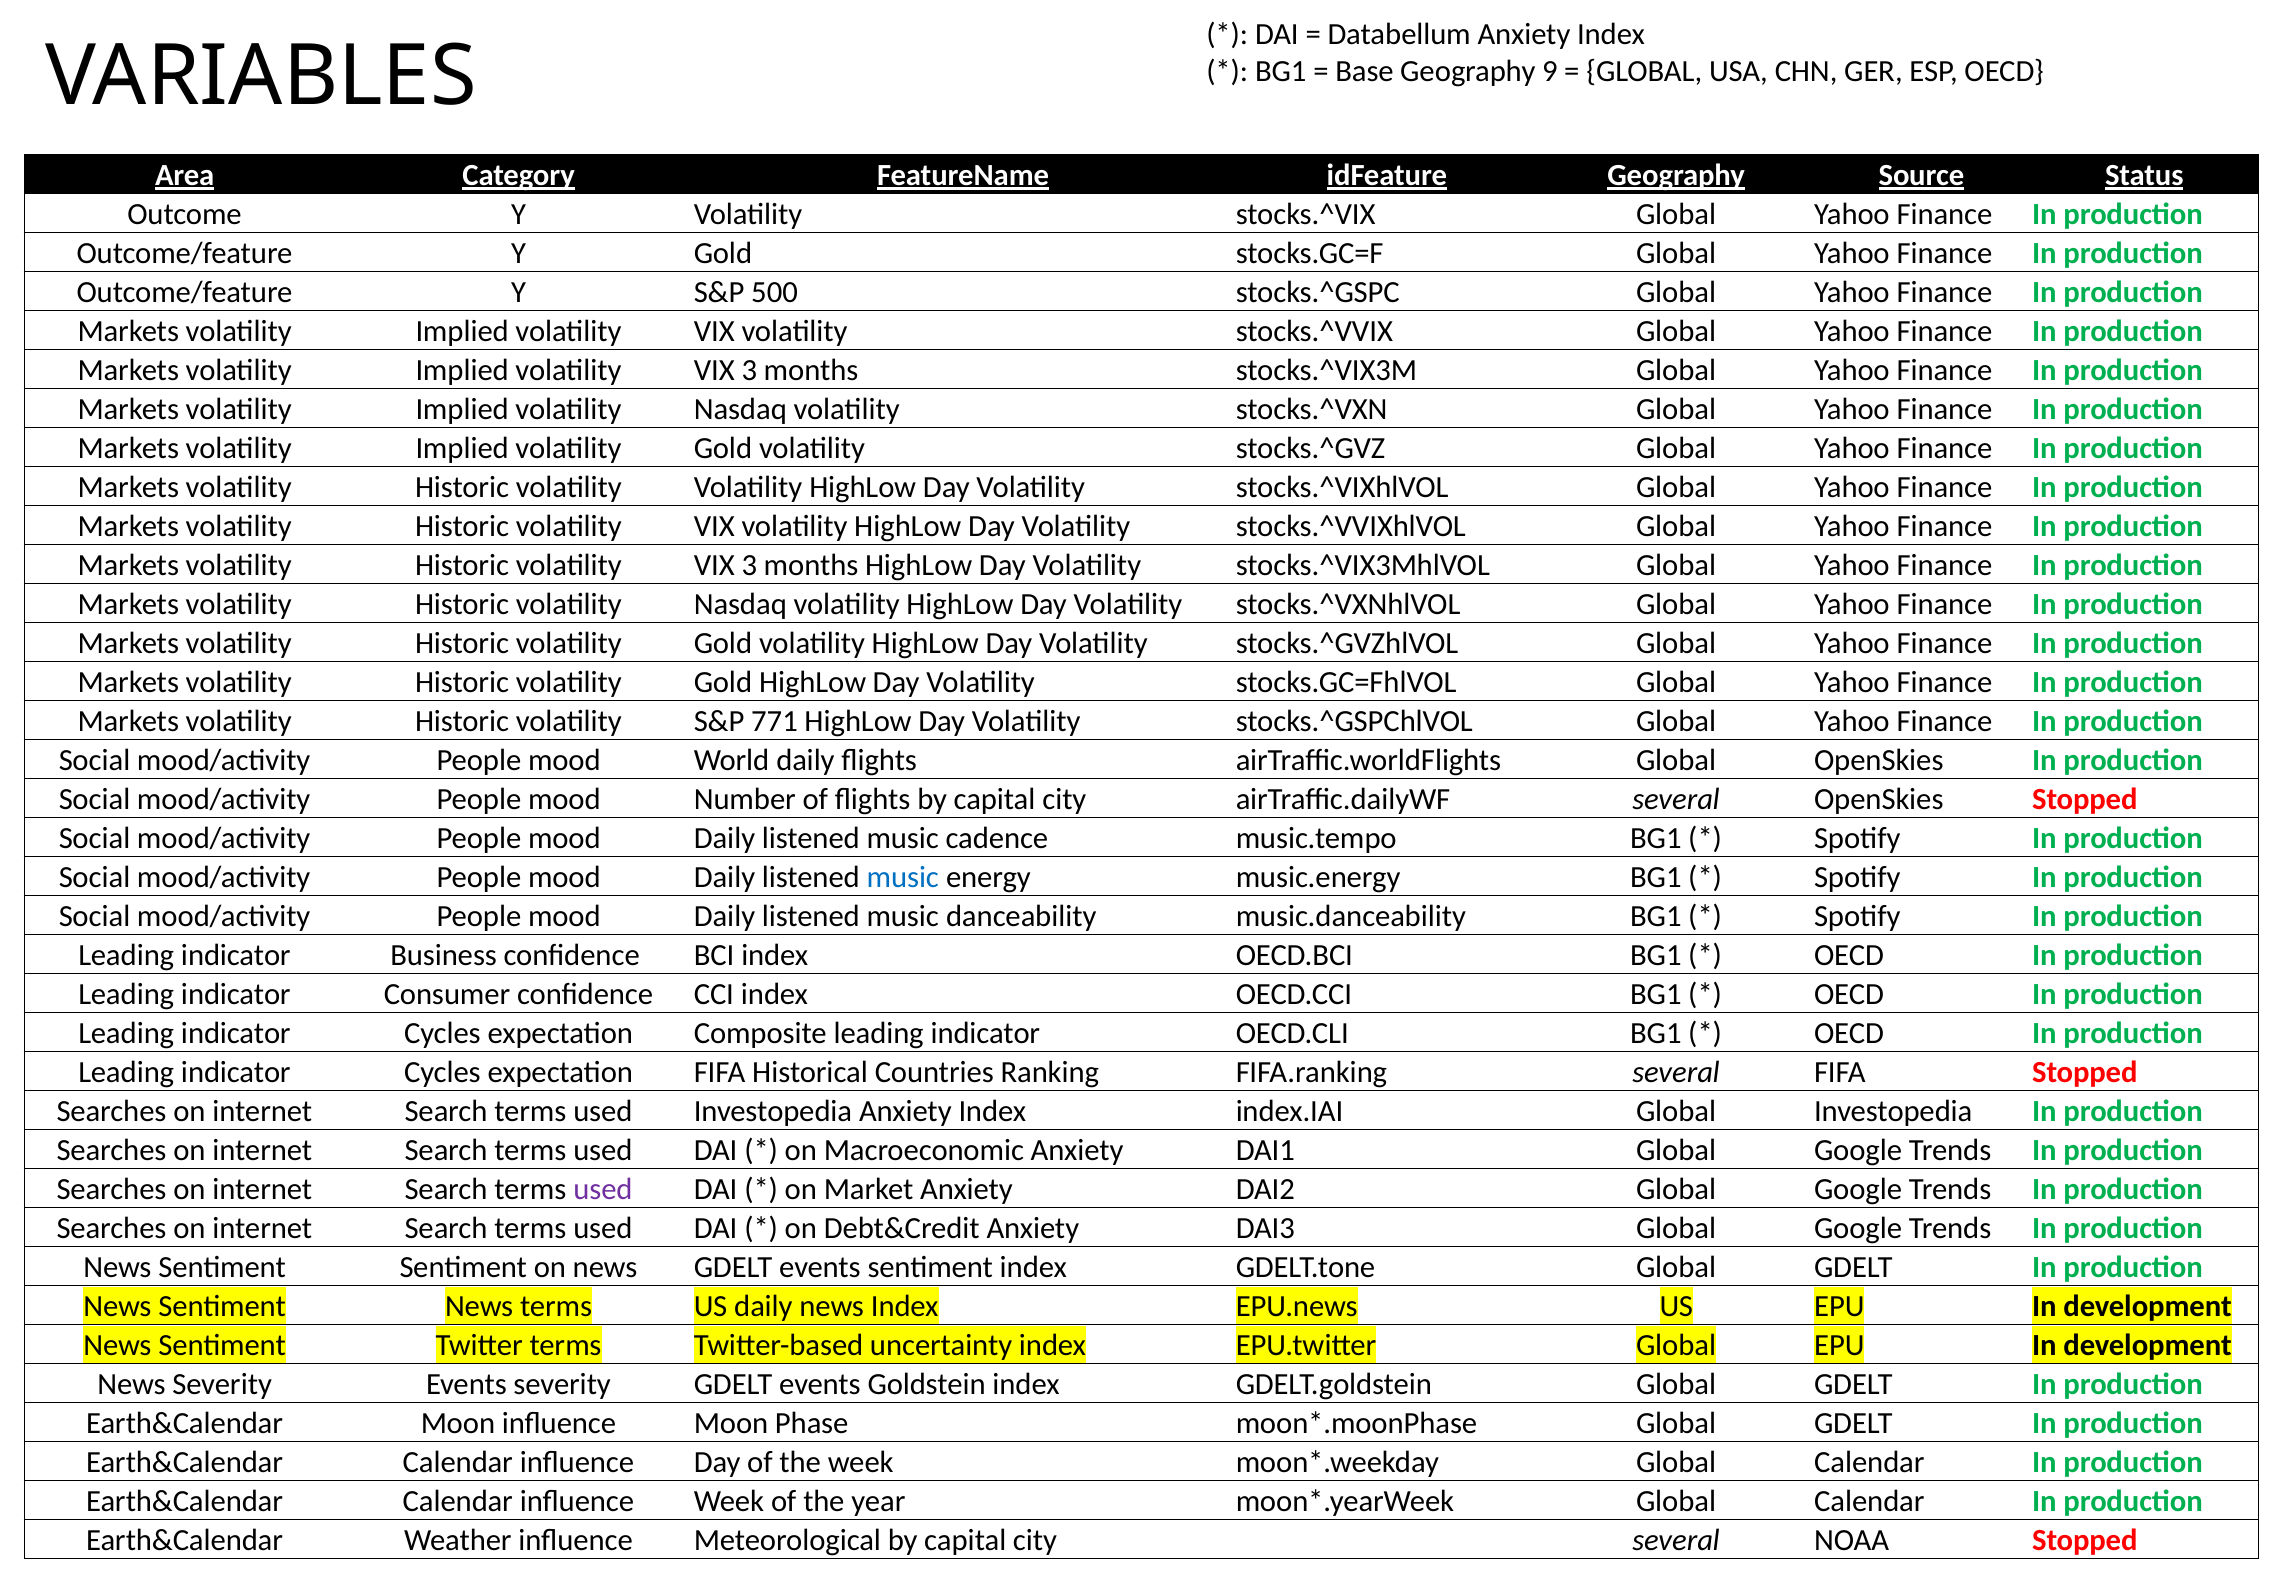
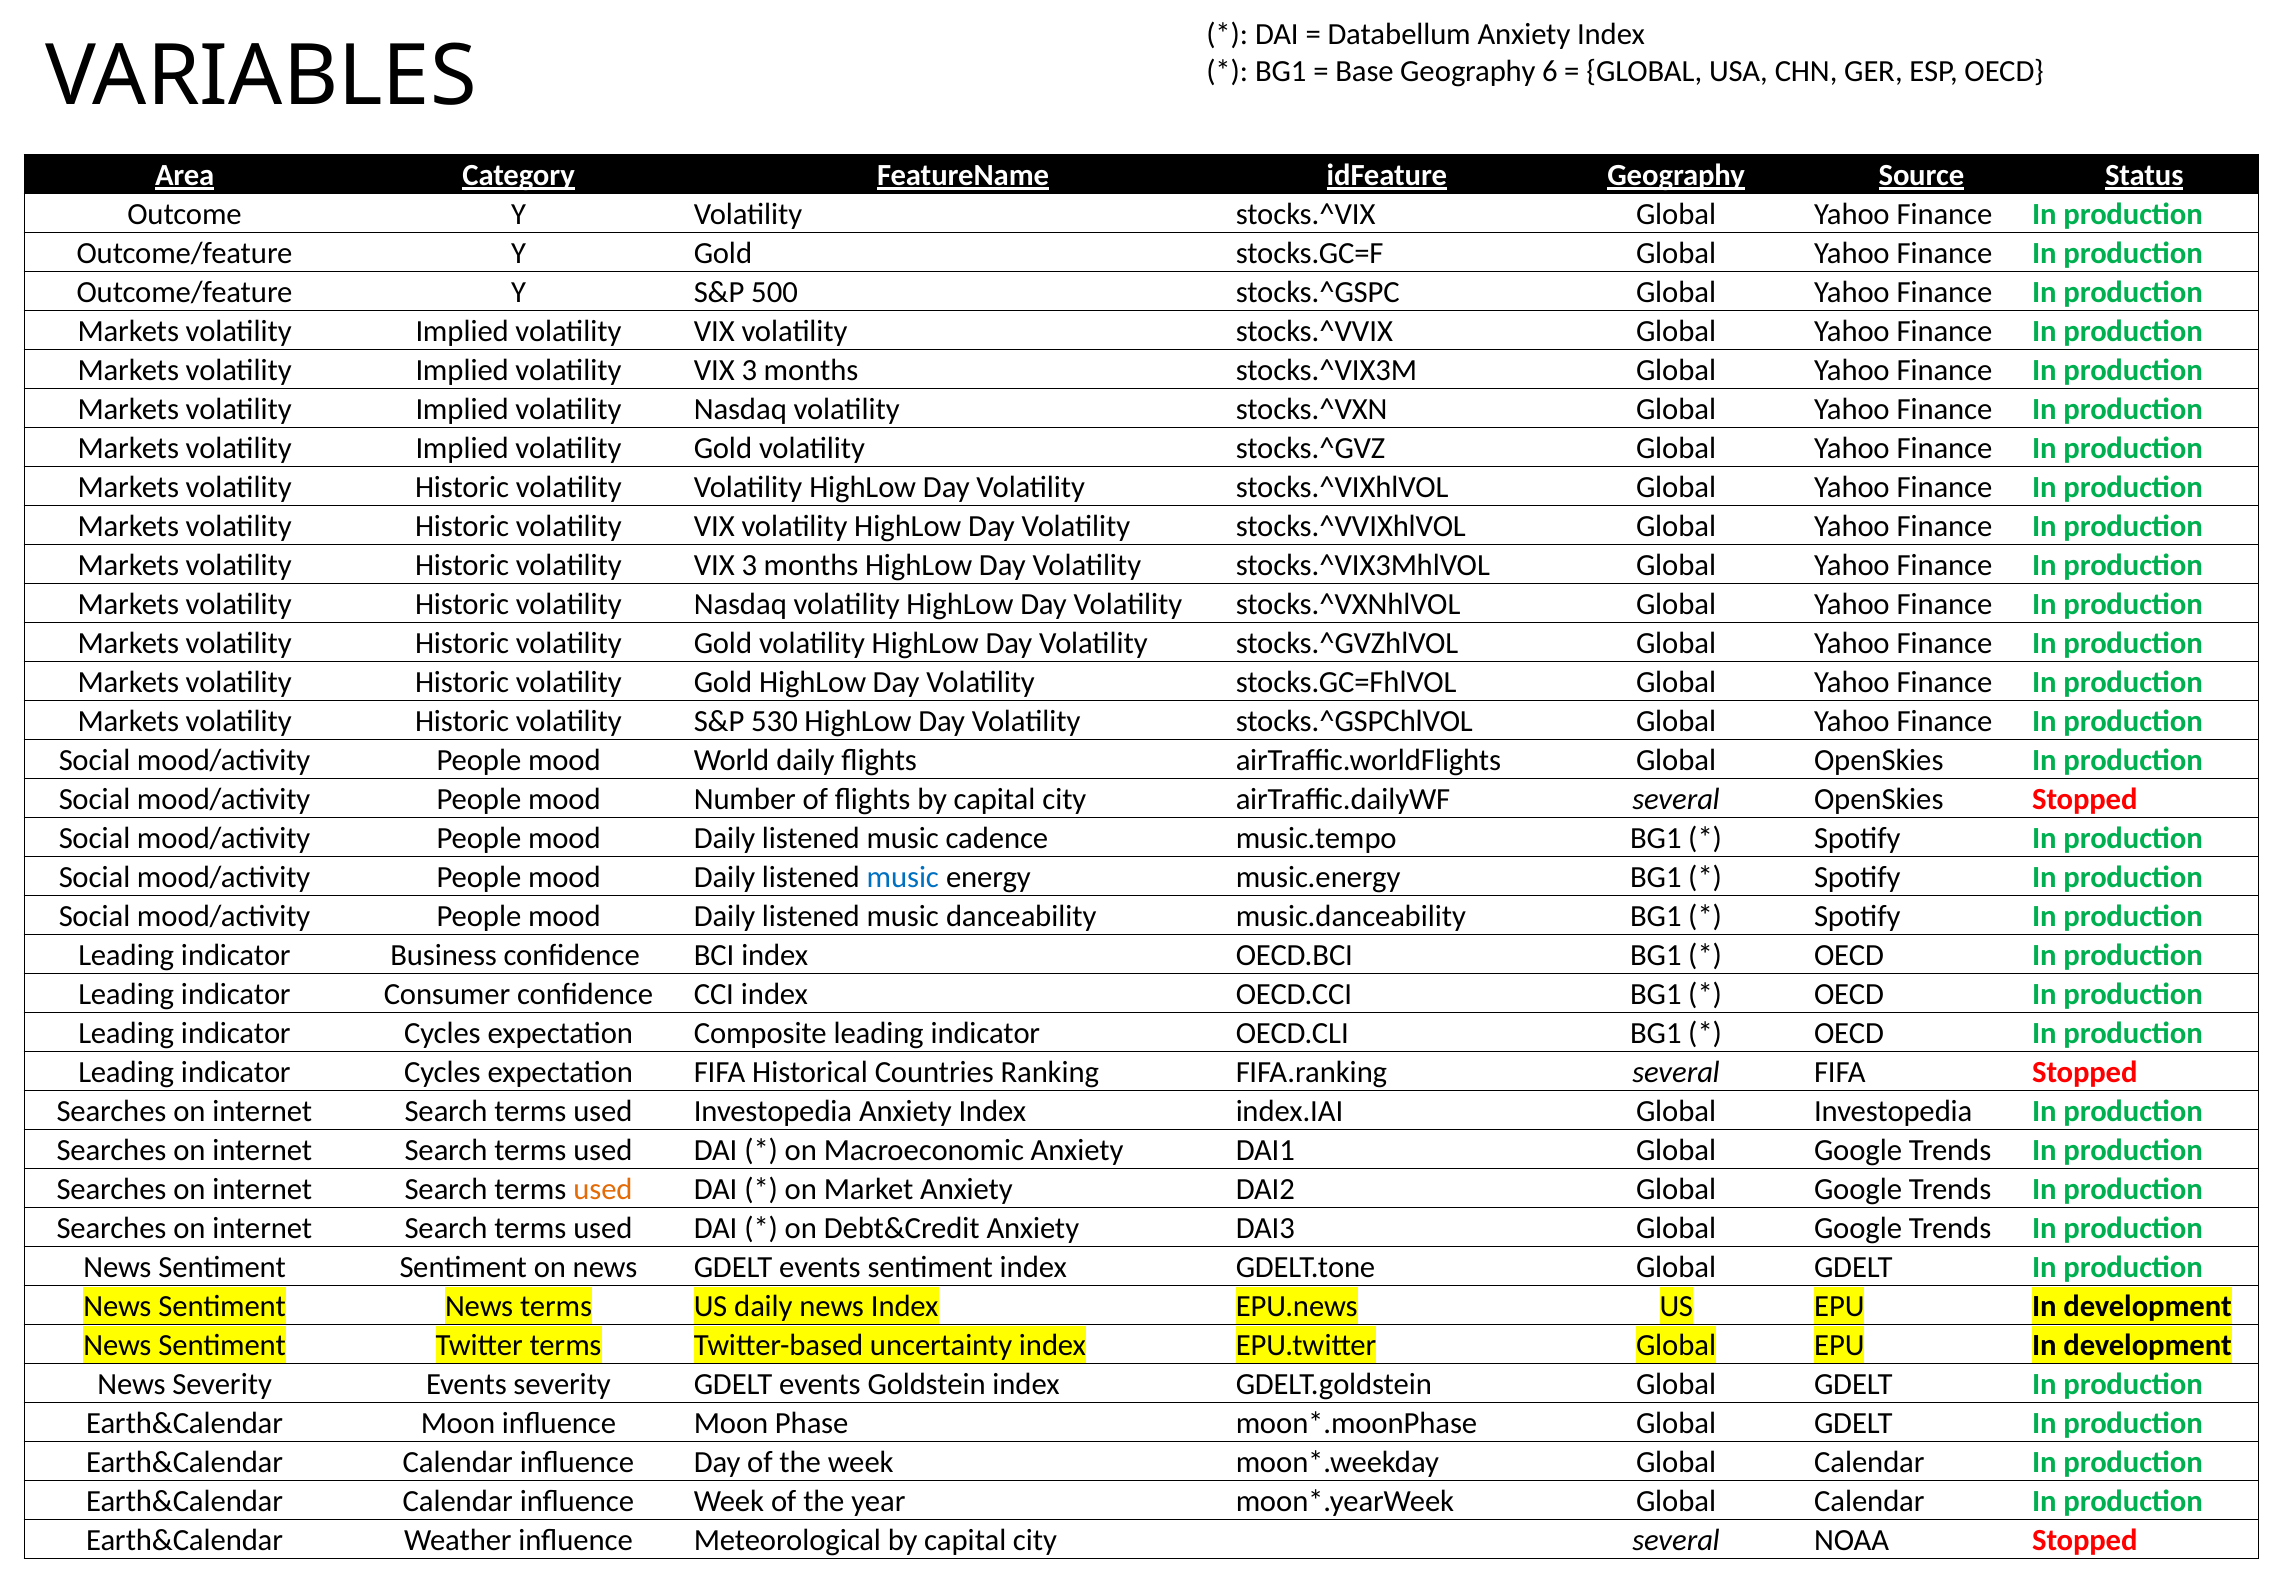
9: 9 -> 6
771: 771 -> 530
used at (603, 1189) colour: purple -> orange
